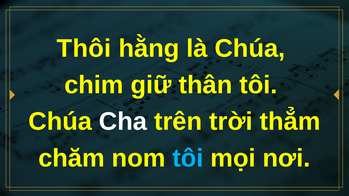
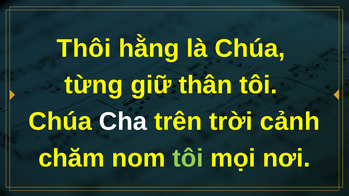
chim: chim -> từng
thẳm: thẳm -> cảnh
tôi at (188, 158) colour: light blue -> light green
